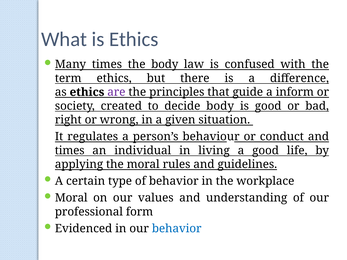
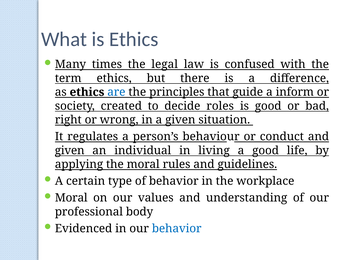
the body: body -> legal
are colour: purple -> blue
decide body: body -> roles
times at (70, 151): times -> given
form: form -> body
